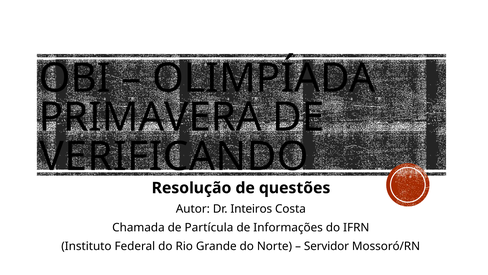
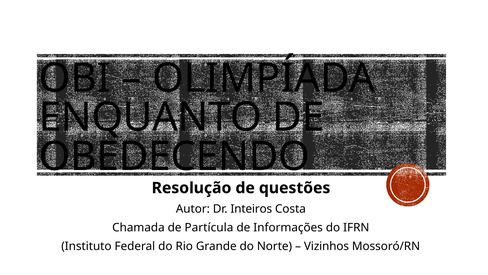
PRIMAVERA: PRIMAVERA -> ENQUANTO
VERIFICANDO: VERIFICANDO -> OBEDECENDO
Servidor: Servidor -> Vizinhos
